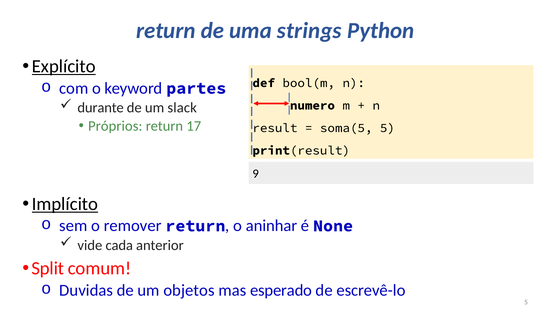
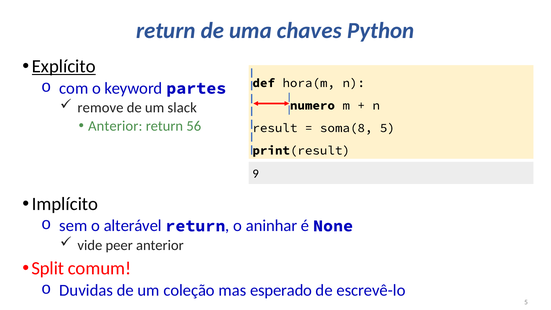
strings: strings -> chaves
bool(m: bool(m -> hora(m
durante: durante -> remove
Próprios at (115, 126): Próprios -> Anterior
17: 17 -> 56
soma(5: soma(5 -> soma(8
Implícito underline: present -> none
remover: remover -> alterável
cada: cada -> peer
objetos: objetos -> coleção
